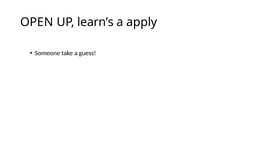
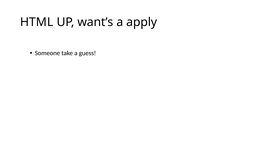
OPEN: OPEN -> HTML
learn’s: learn’s -> want’s
